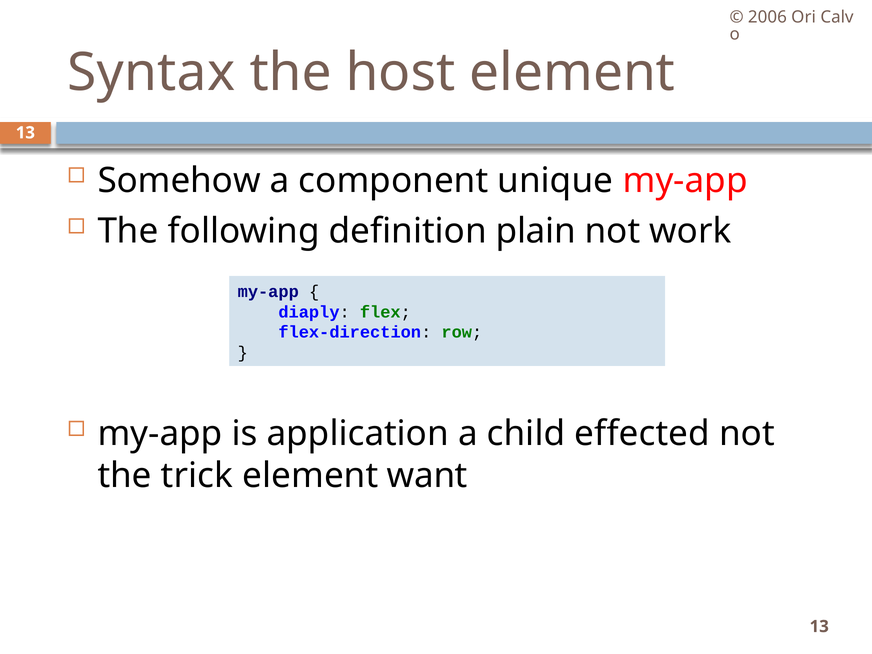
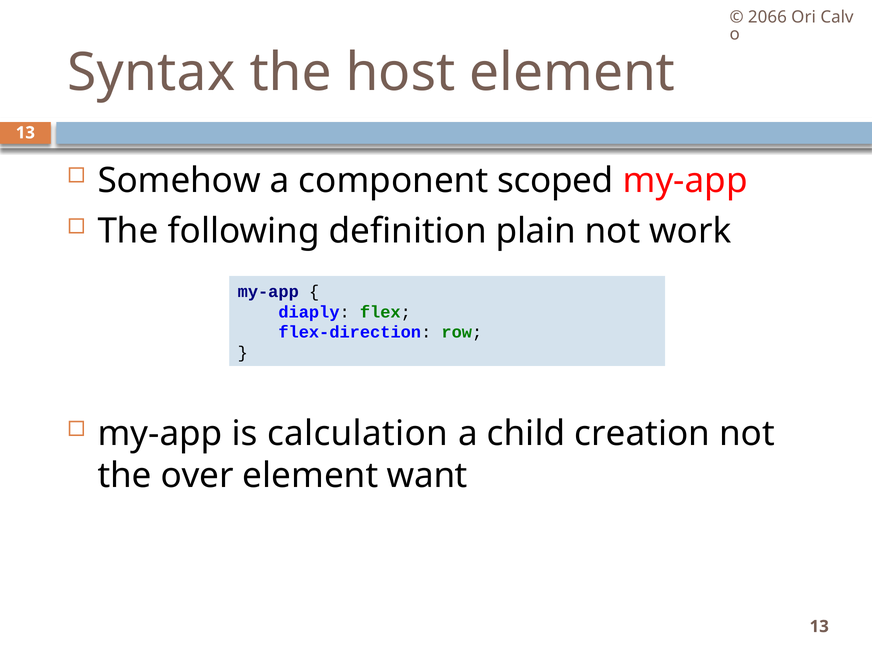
2006: 2006 -> 2066
unique: unique -> scoped
application: application -> calculation
effected: effected -> creation
trick: trick -> over
